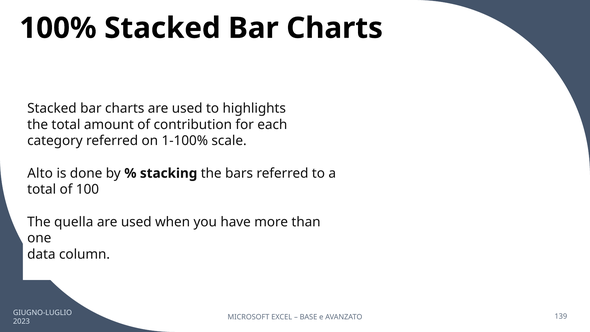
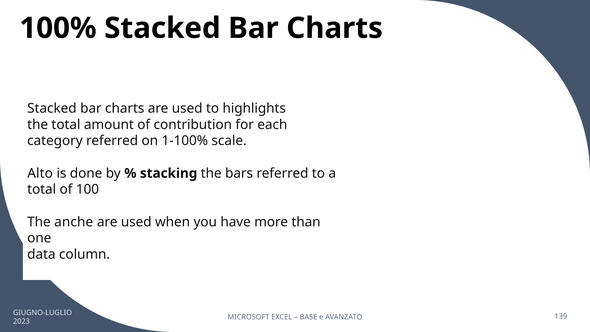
quella: quella -> anche
